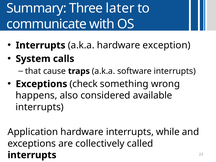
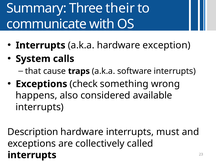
later: later -> their
Application: Application -> Description
while: while -> must
